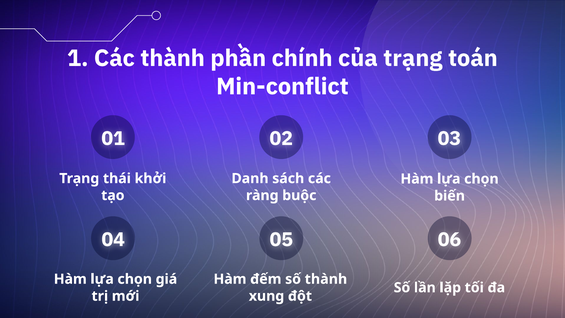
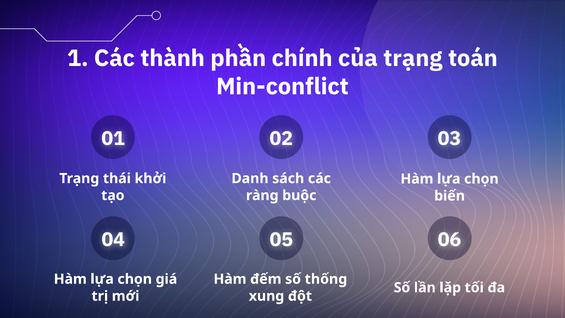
số thành: thành -> thống
